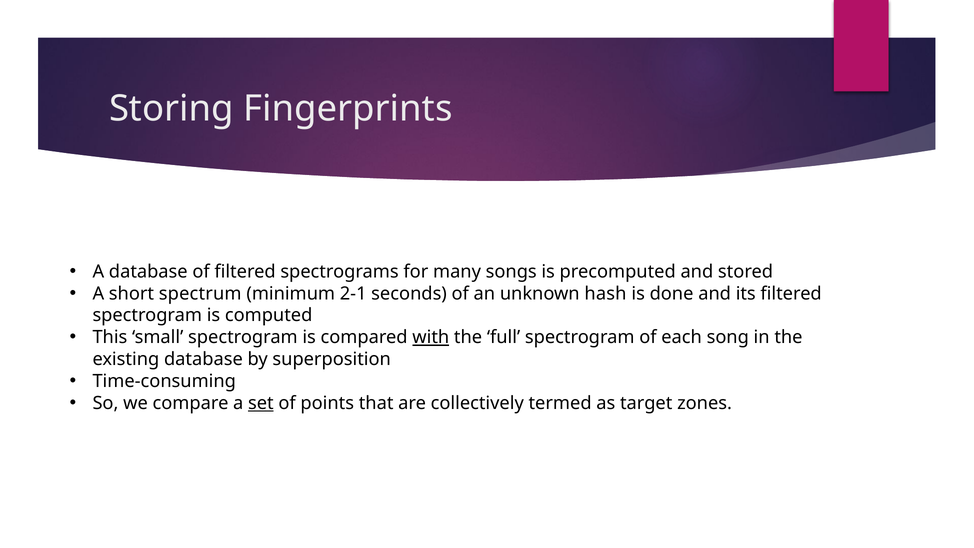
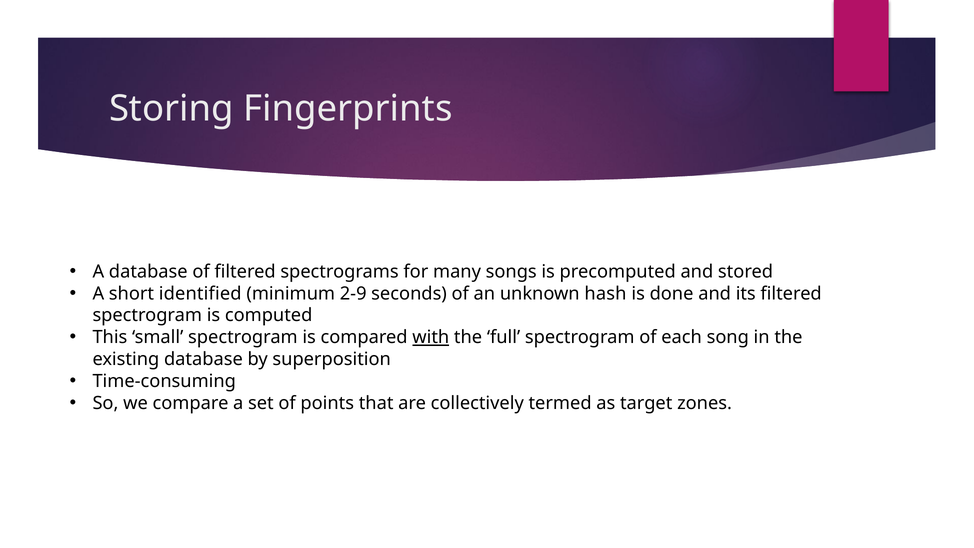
spectrum: spectrum -> identified
2-1: 2-1 -> 2-9
set underline: present -> none
